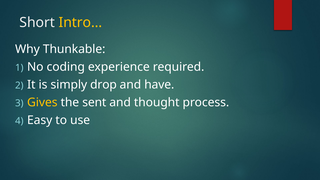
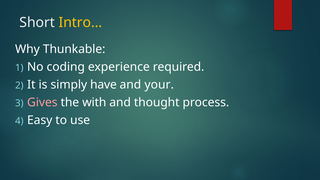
drop: drop -> have
have: have -> your
Gives colour: yellow -> pink
sent: sent -> with
